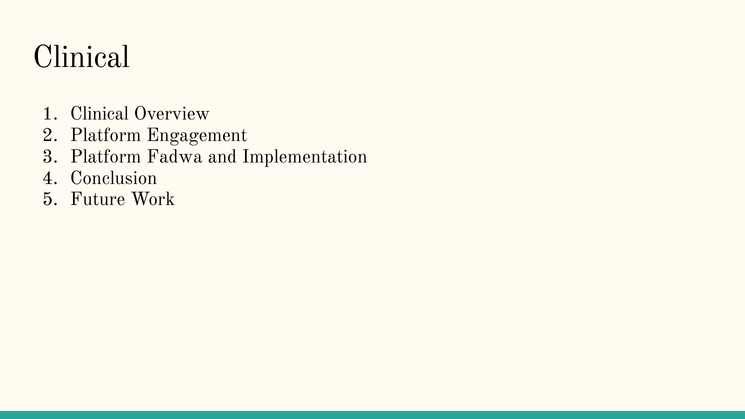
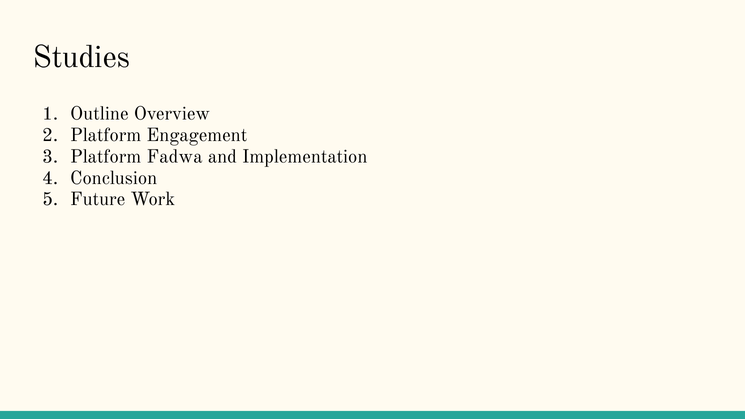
Clinical at (81, 57): Clinical -> Studies
Clinical at (99, 114): Clinical -> Outline
